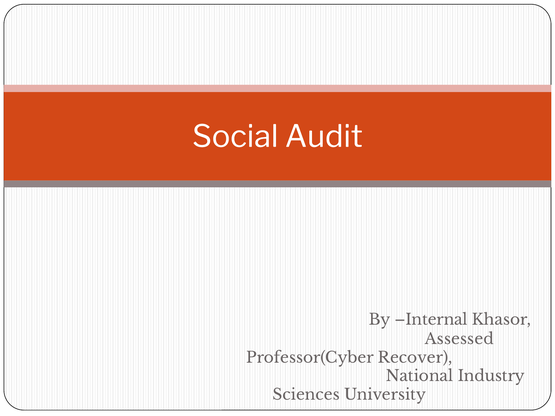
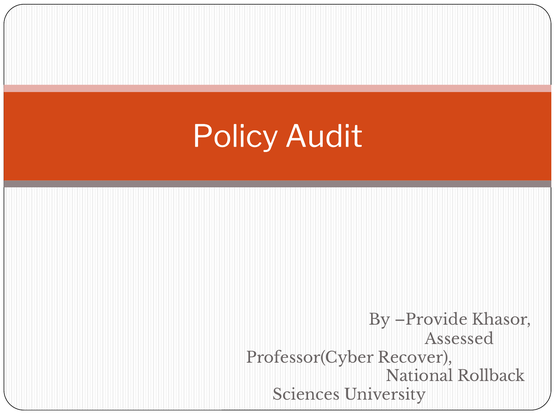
Social: Social -> Policy
Internal: Internal -> Provide
Industry: Industry -> Rollback
